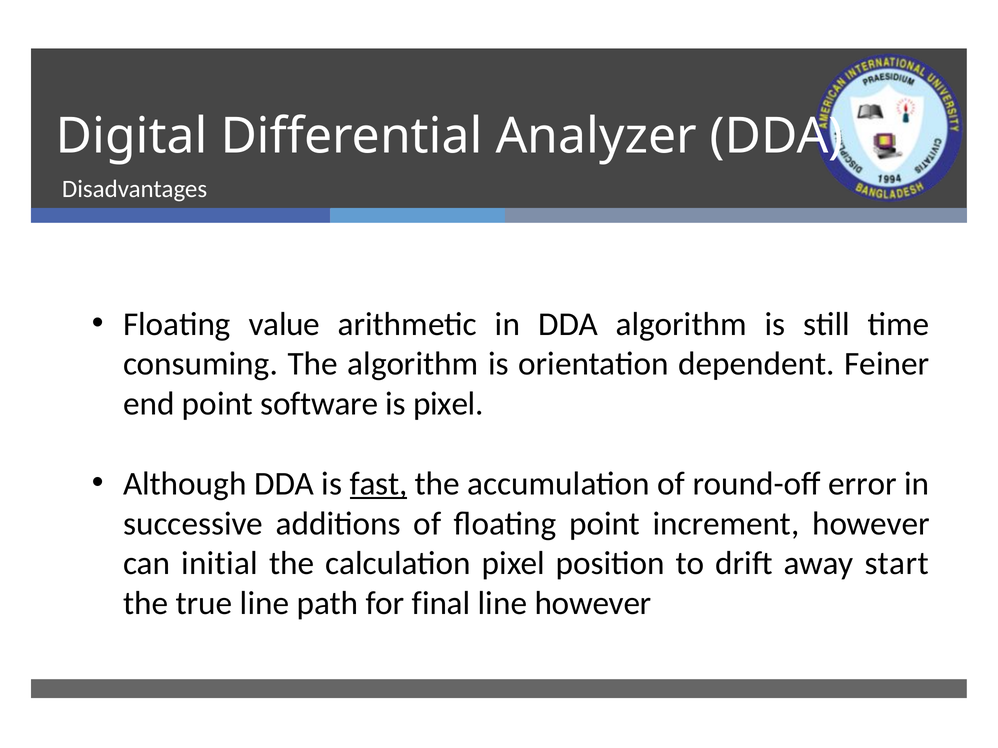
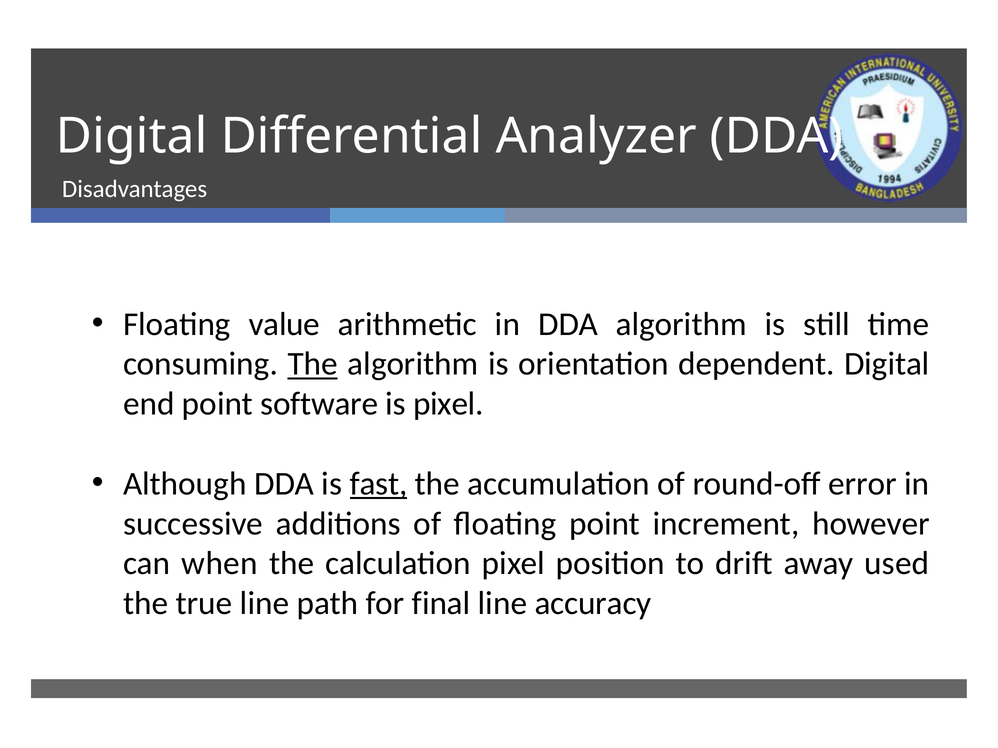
The at (313, 364) underline: none -> present
dependent Feiner: Feiner -> Digital
initial: initial -> when
start: start -> used
line however: however -> accuracy
